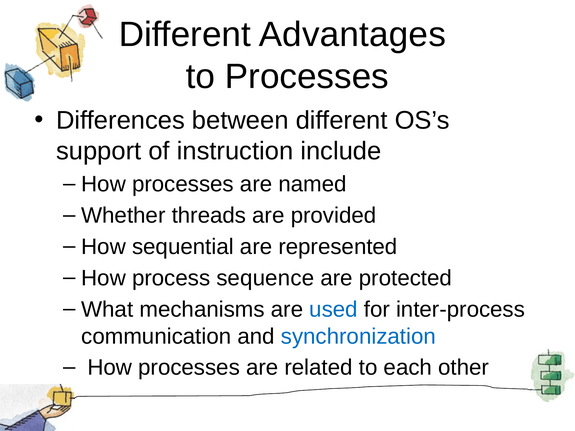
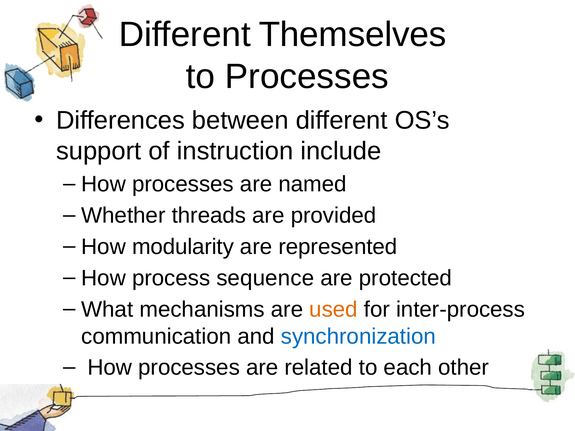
Advantages: Advantages -> Themselves
sequential: sequential -> modularity
used colour: blue -> orange
